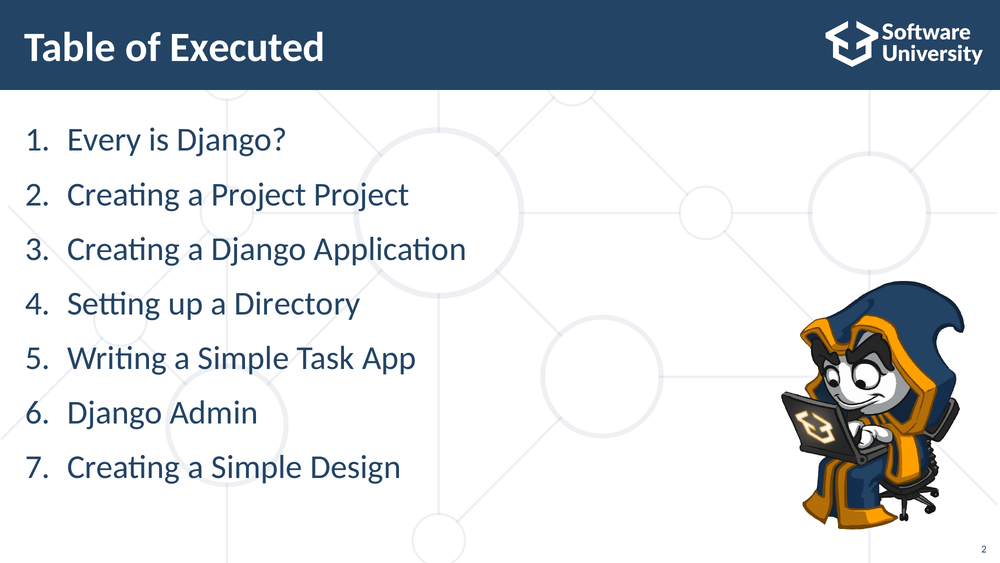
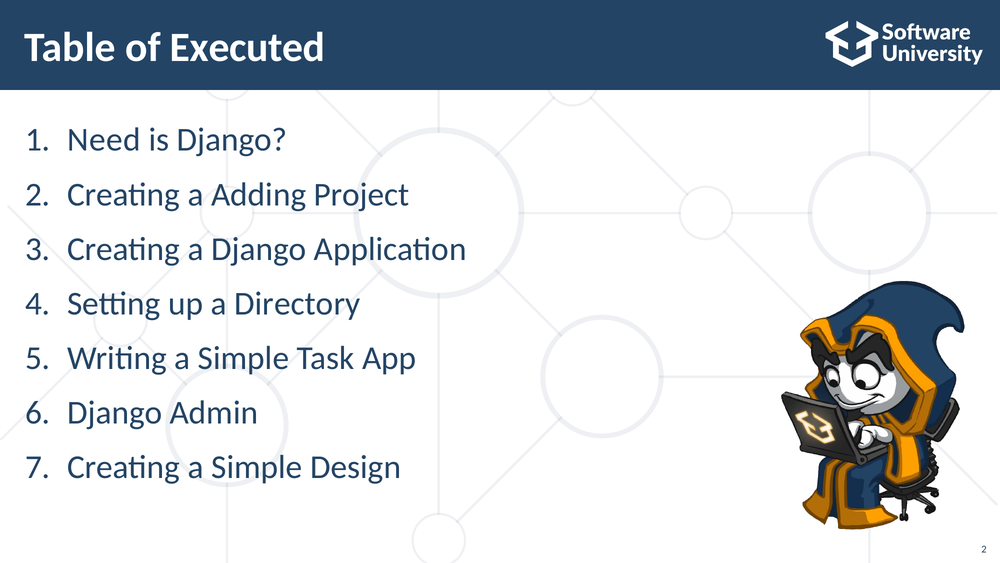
Every: Every -> Need
a Project: Project -> Adding
